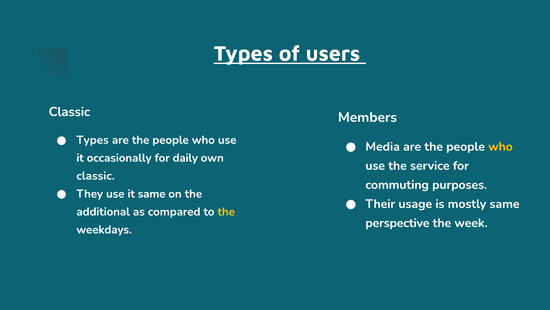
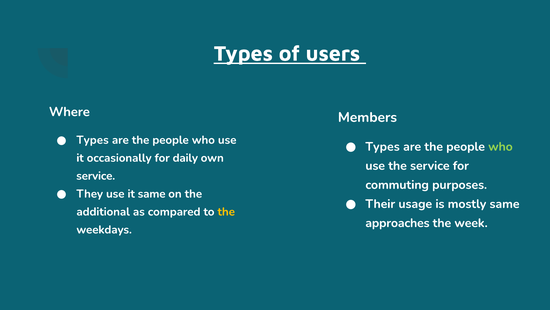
Classic at (69, 112): Classic -> Where
Media at (383, 146): Media -> Types
who at (500, 146) colour: yellow -> light green
classic at (96, 175): classic -> service
perspective: perspective -> approaches
